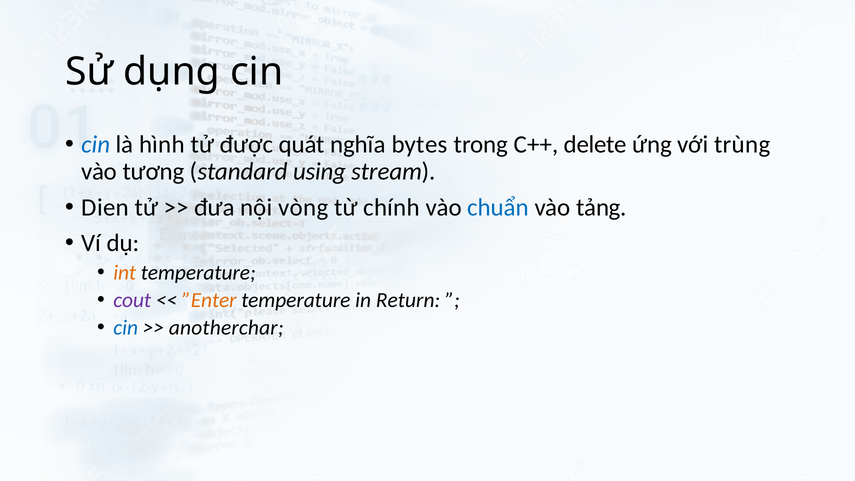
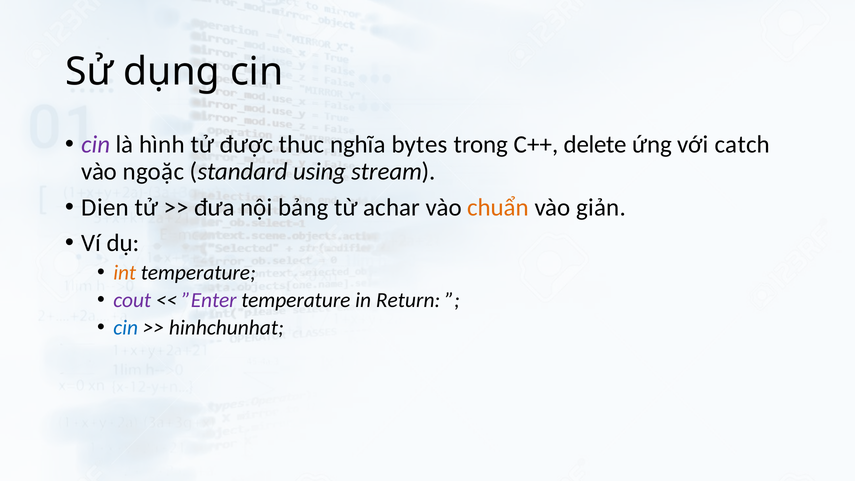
cin at (96, 145) colour: blue -> purple
quát: quát -> thuc
trùng: trùng -> catch
tương: tương -> ngoặc
vòng: vòng -> bảng
chính: chính -> achar
chuẩn colour: blue -> orange
tảng: tảng -> giản
”Enter colour: orange -> purple
anotherchar: anotherchar -> hinhchunhat
